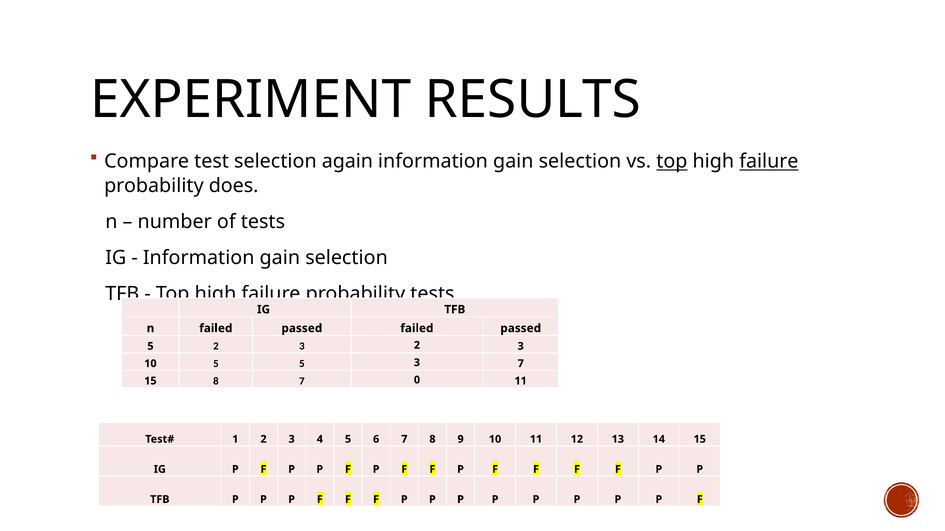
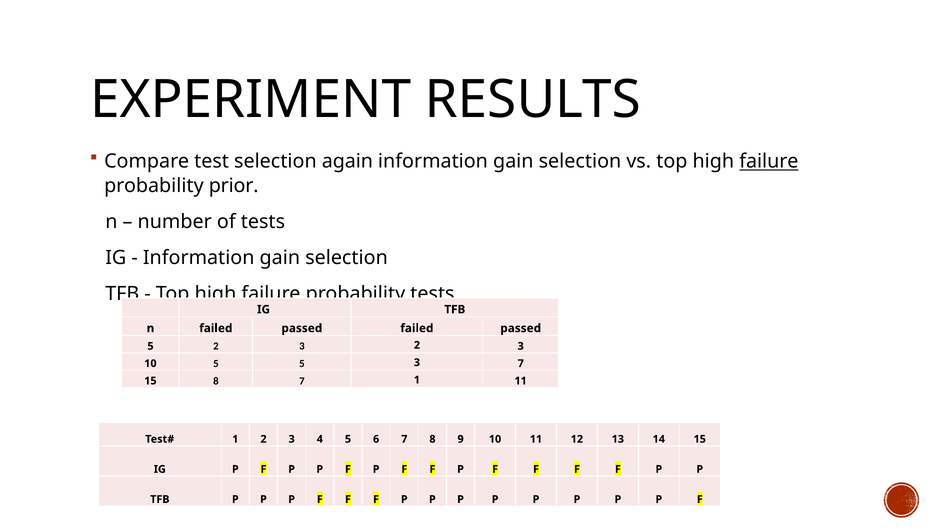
top at (672, 162) underline: present -> none
does: does -> prior
7 0: 0 -> 1
